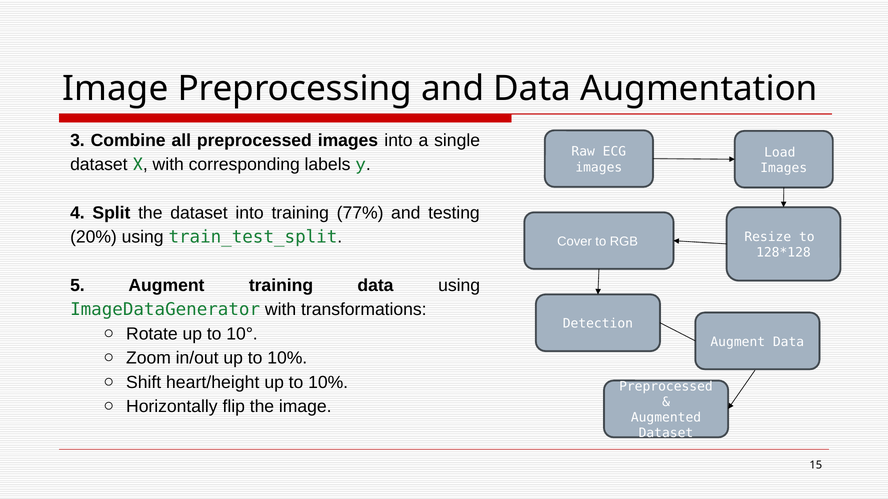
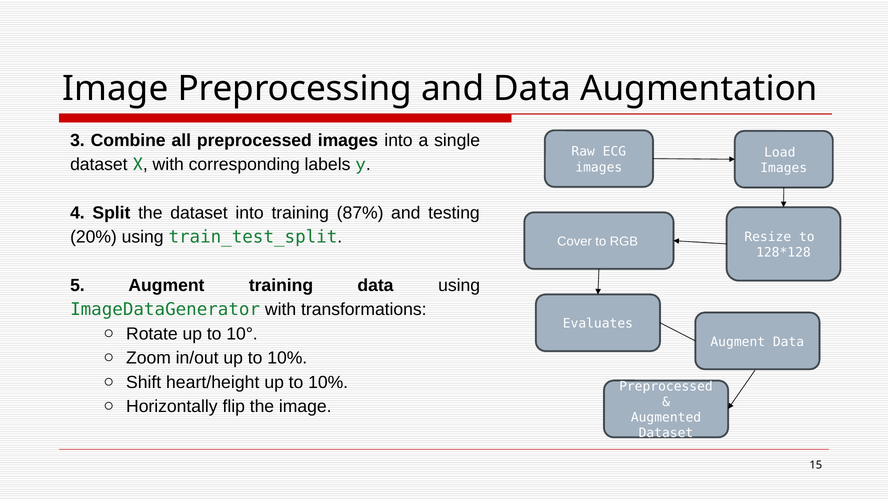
77%: 77% -> 87%
Detection: Detection -> Evaluates
